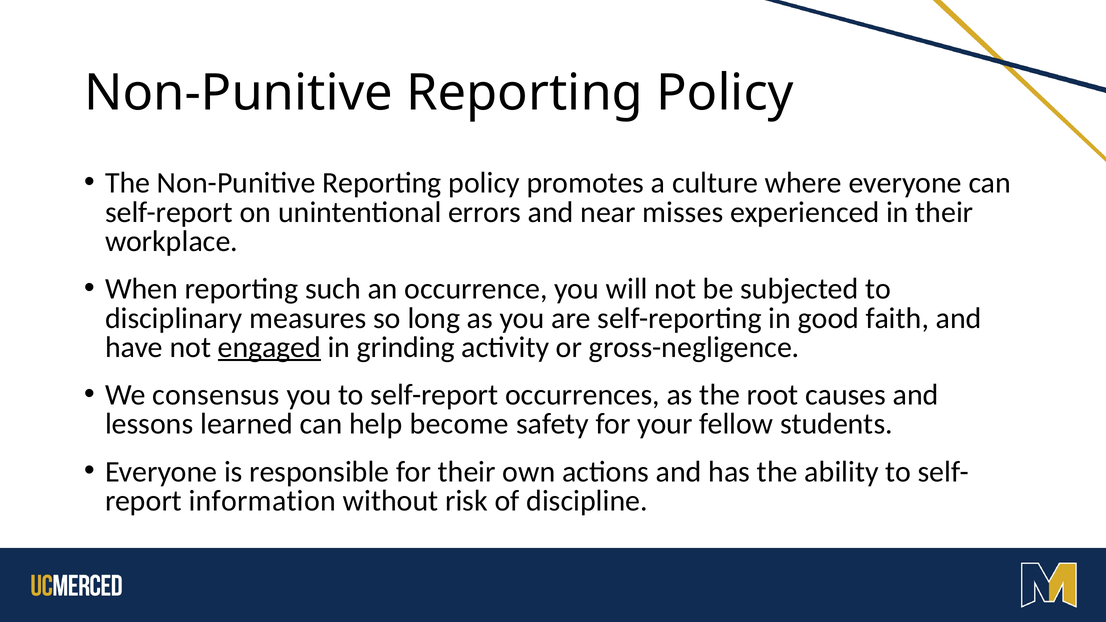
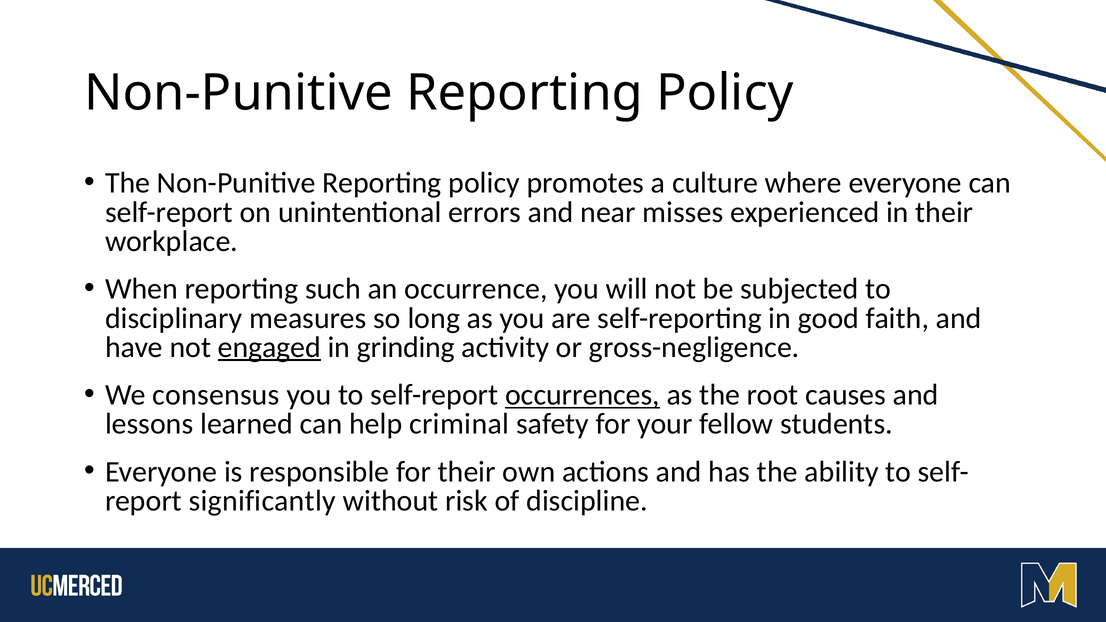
occurrences underline: none -> present
become: become -> criminal
information: information -> significantly
